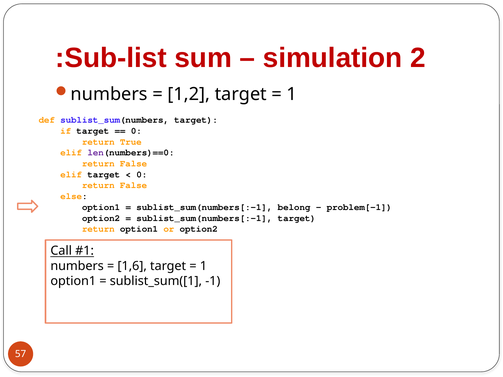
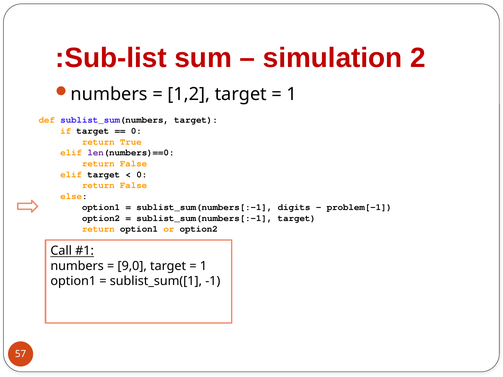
belong: belong -> digits
1,6: 1,6 -> 9,0
